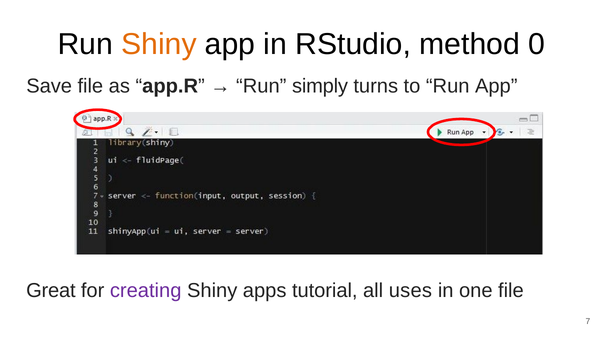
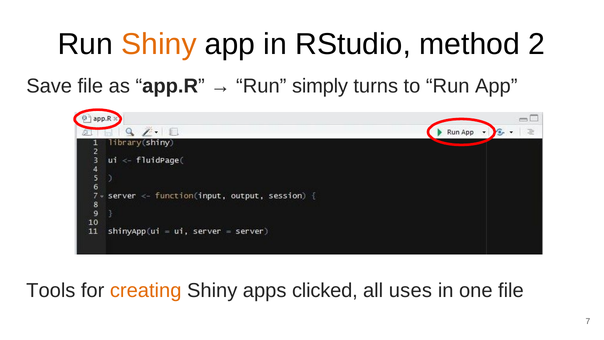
0: 0 -> 2
Great: Great -> Tools
creating colour: purple -> orange
tutorial: tutorial -> clicked
